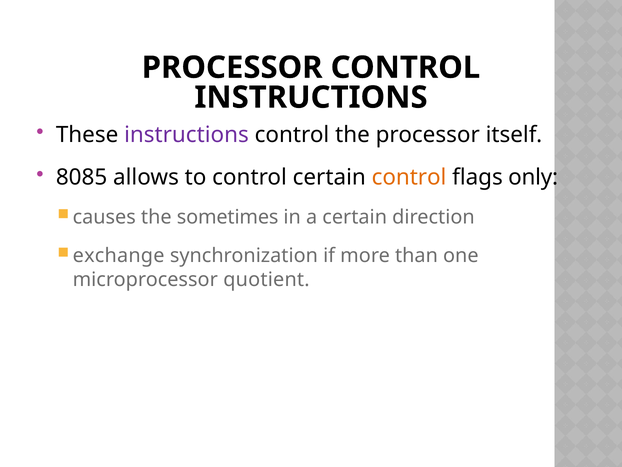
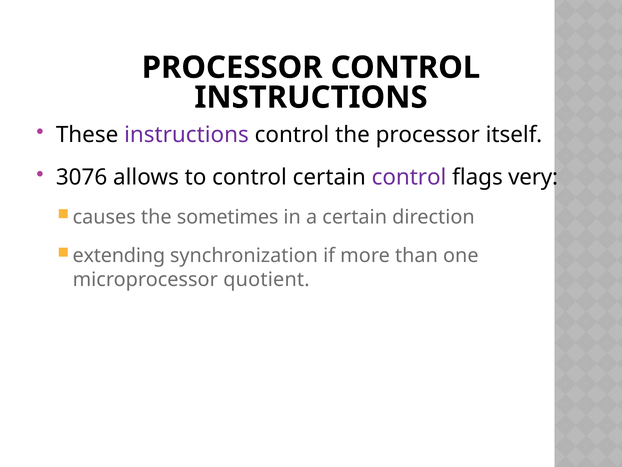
8085: 8085 -> 3076
control at (409, 177) colour: orange -> purple
only: only -> very
exchange: exchange -> extending
